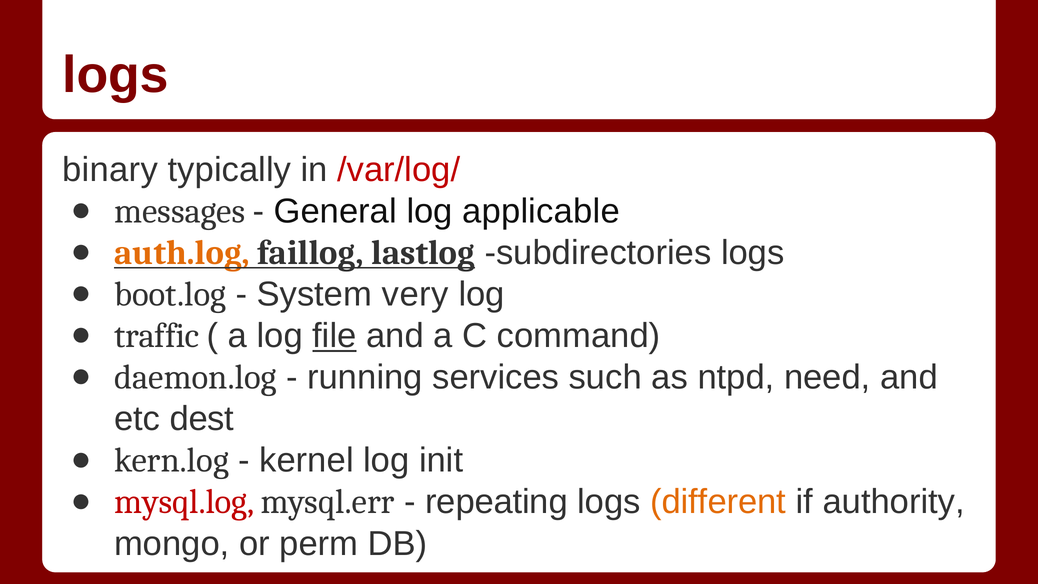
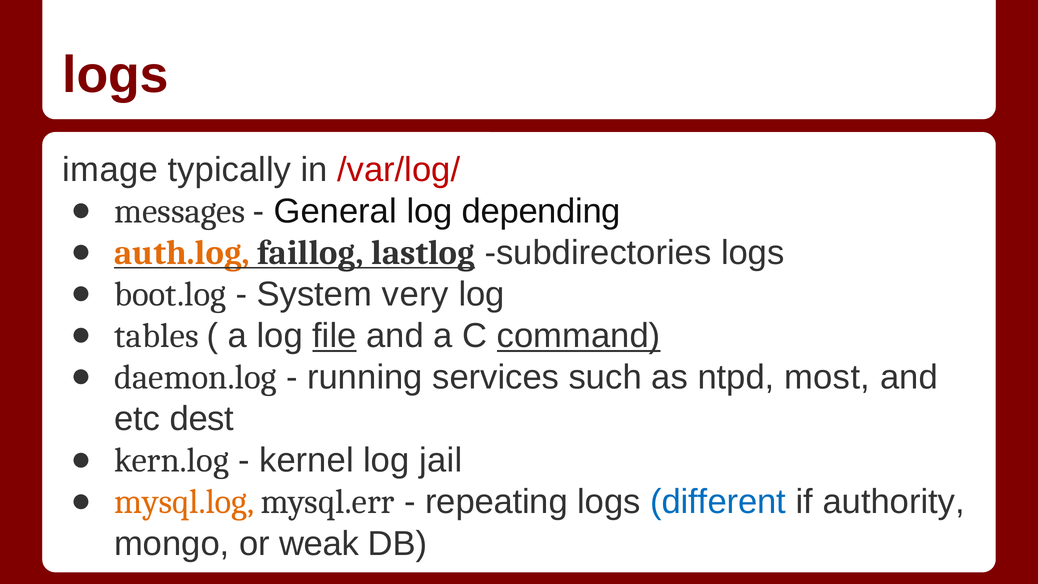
binary: binary -> image
applicable: applicable -> depending
traffic: traffic -> tables
command underline: none -> present
need: need -> most
init: init -> jail
mysql.log colour: red -> orange
different colour: orange -> blue
perm: perm -> weak
